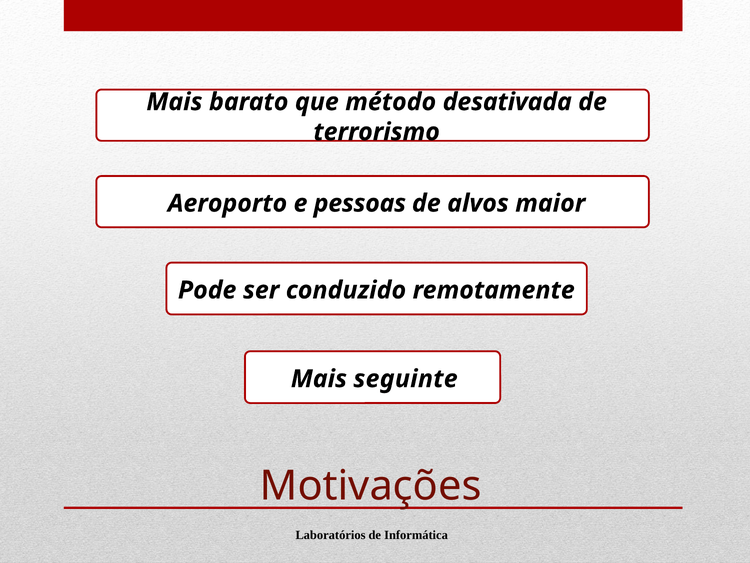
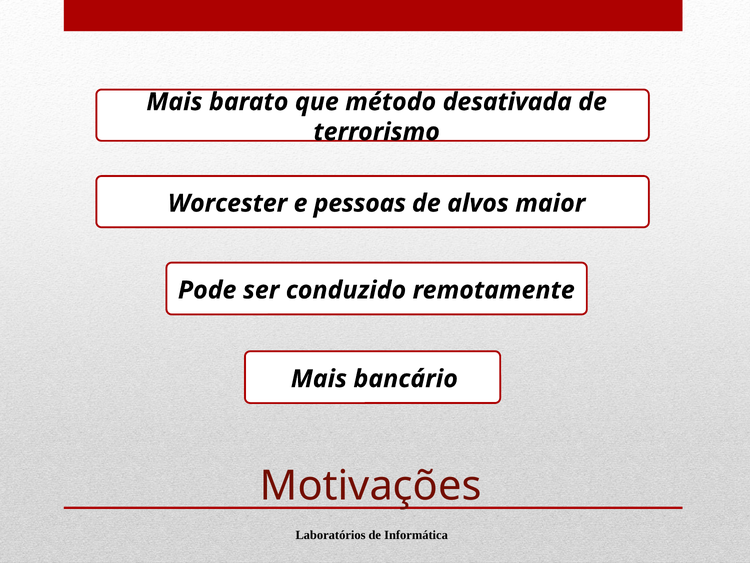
Aeroporto: Aeroporto -> Worcester
seguinte: seguinte -> bancário
